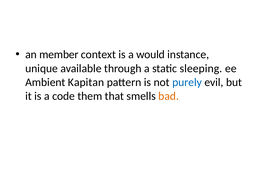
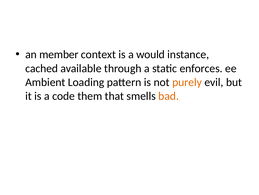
unique: unique -> cached
sleeping: sleeping -> enforces
Kapitan: Kapitan -> Loading
purely colour: blue -> orange
